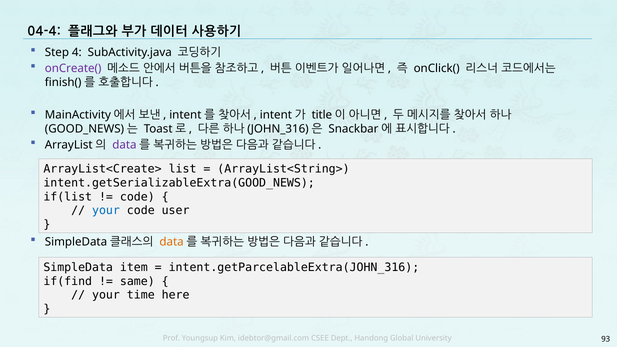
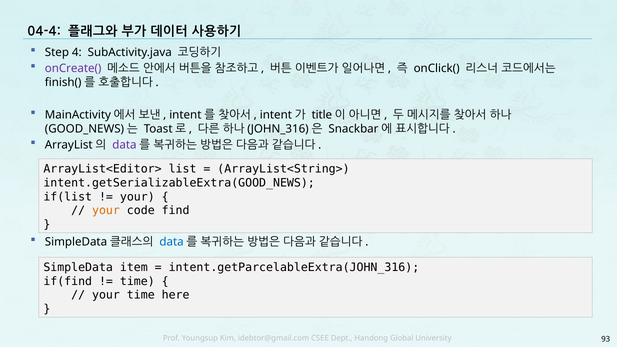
ArrayList<Create>: ArrayList<Create> -> ArrayList<Editor>
code at (137, 197): code -> your
your at (106, 211) colour: blue -> orange
user: user -> find
data at (172, 242) colour: orange -> blue
same at (137, 281): same -> time
